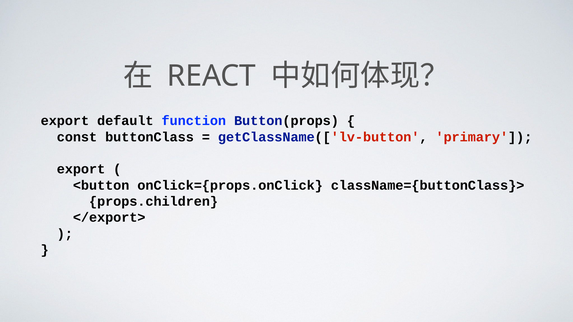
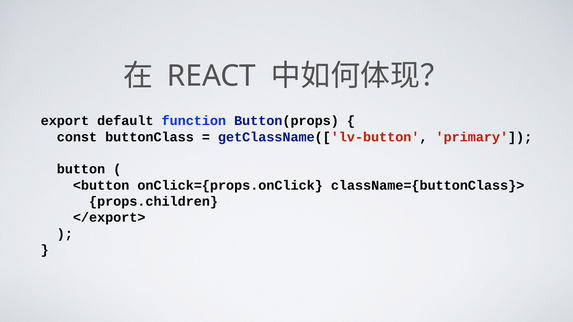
export at (81, 169): export -> button
